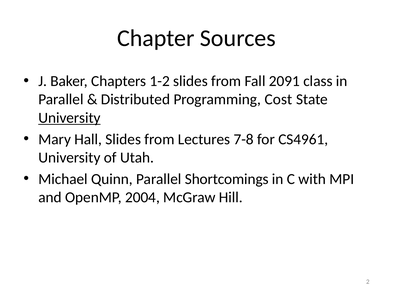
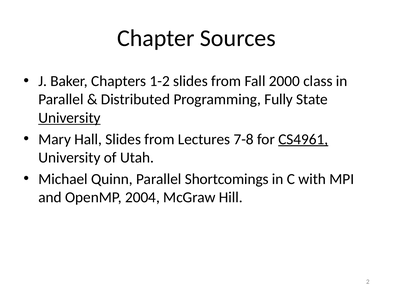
2091: 2091 -> 2000
Cost: Cost -> Fully
CS4961 underline: none -> present
